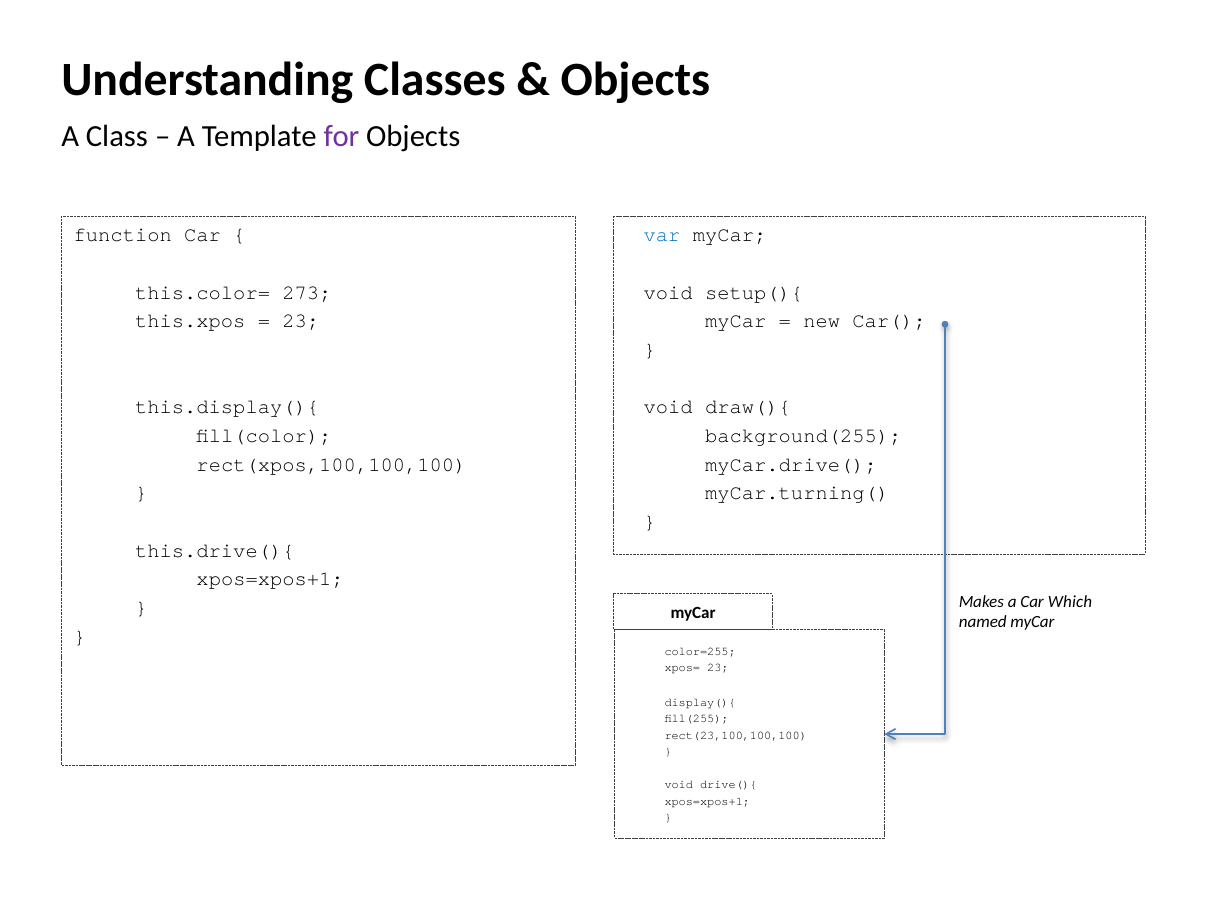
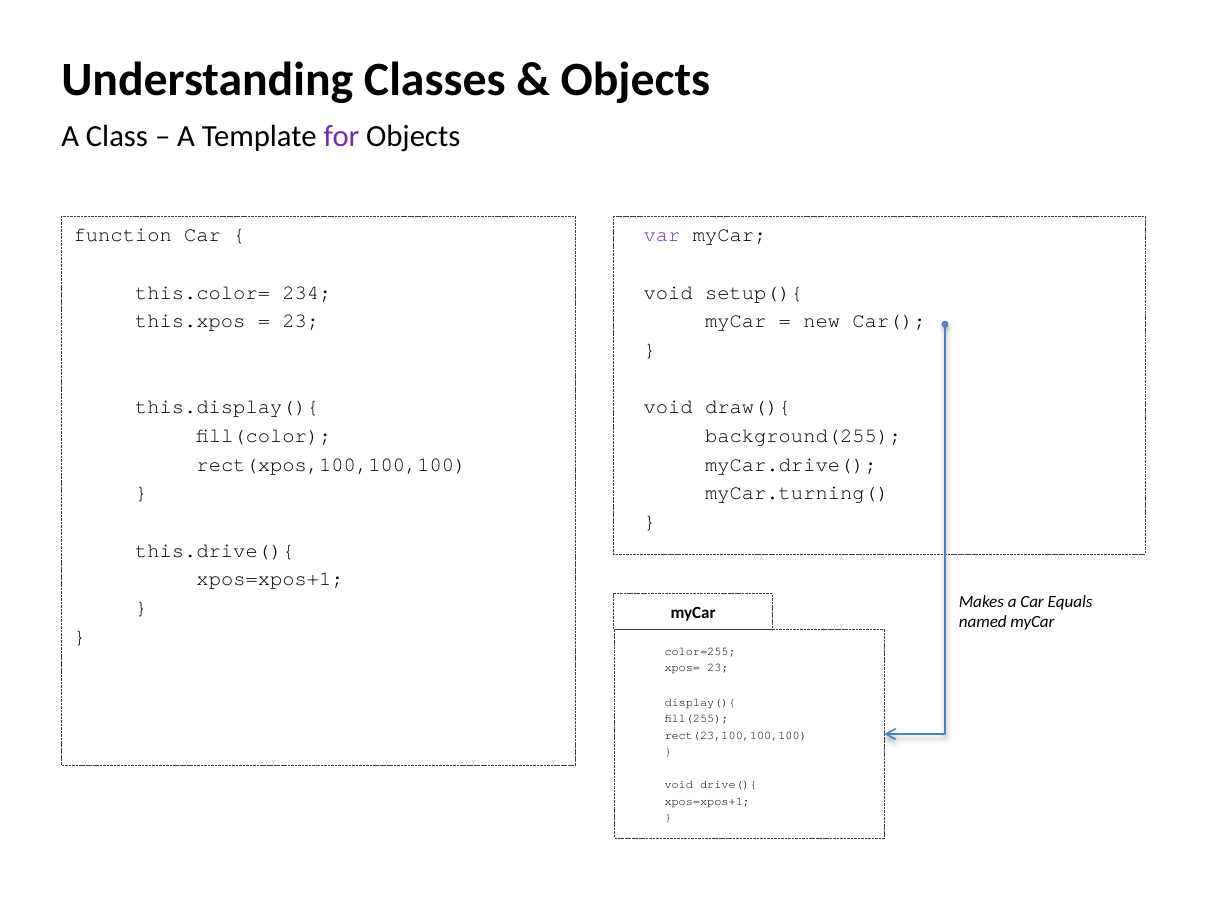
var colour: blue -> purple
273: 273 -> 234
Which: Which -> Equals
